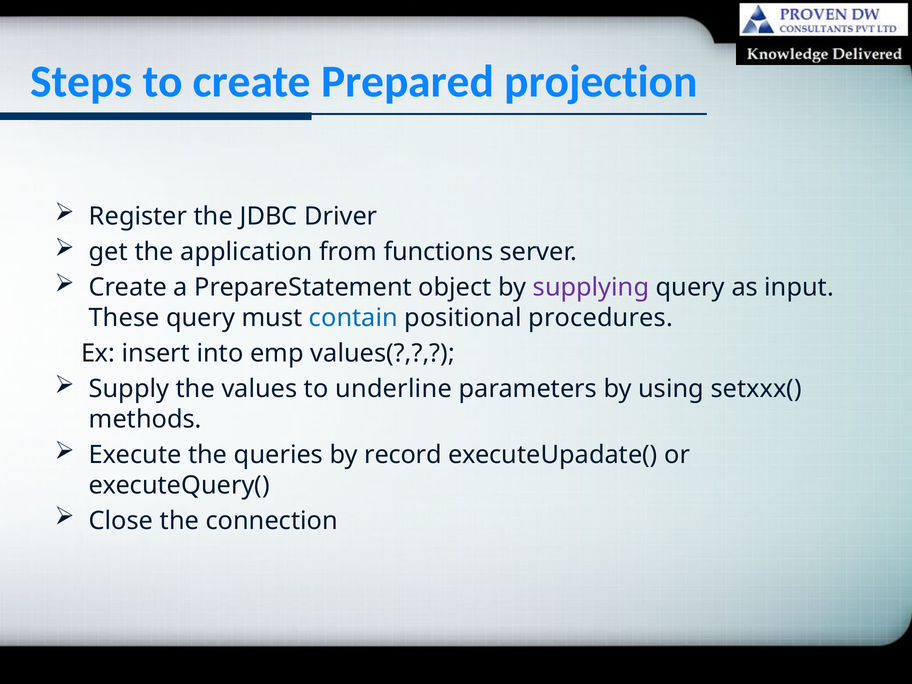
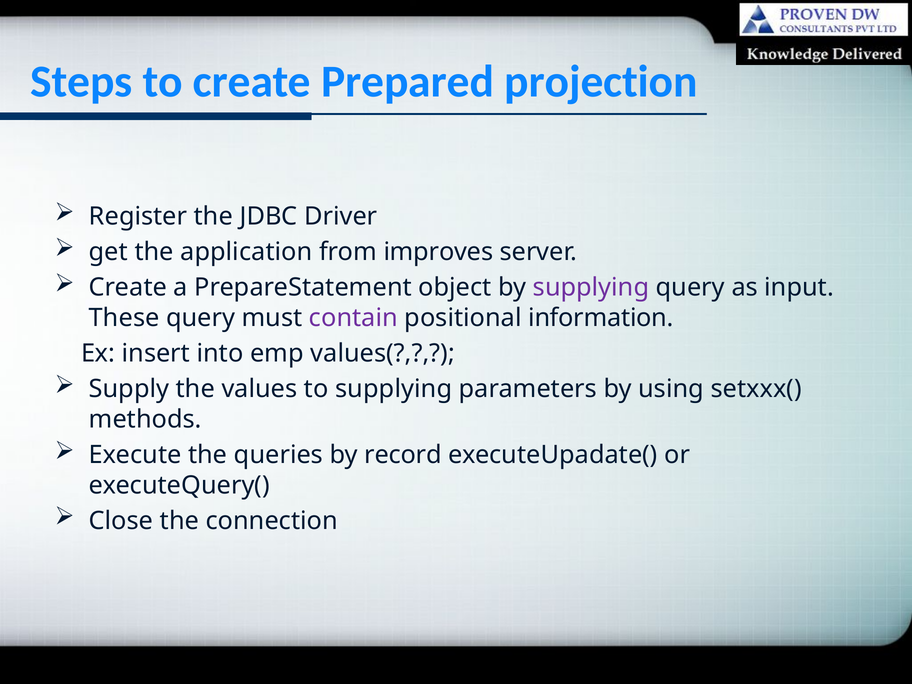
functions: functions -> improves
contain colour: blue -> purple
procedures: procedures -> information
to underline: underline -> supplying
